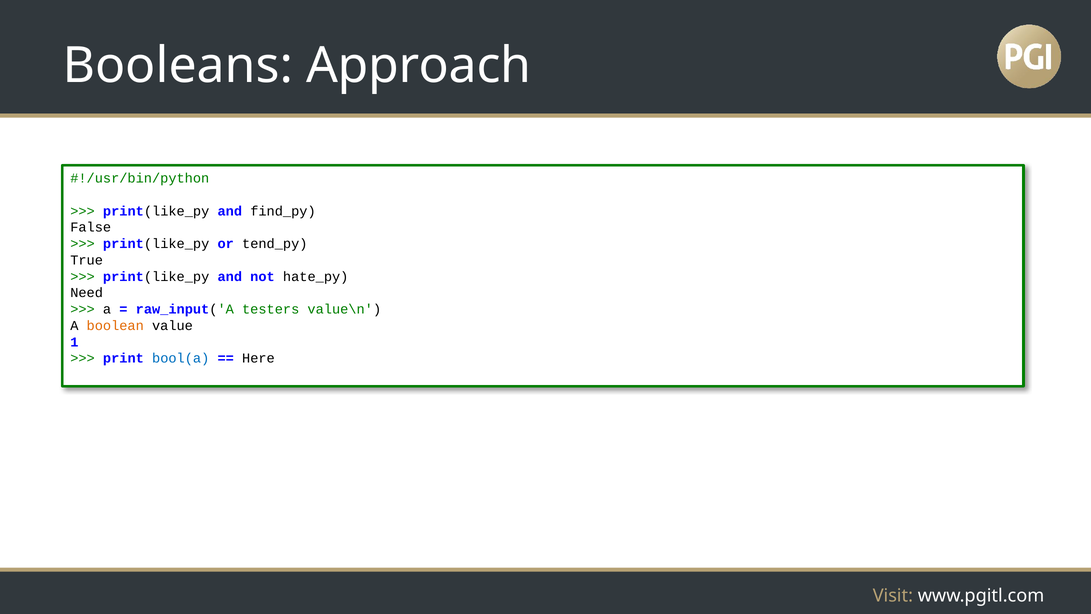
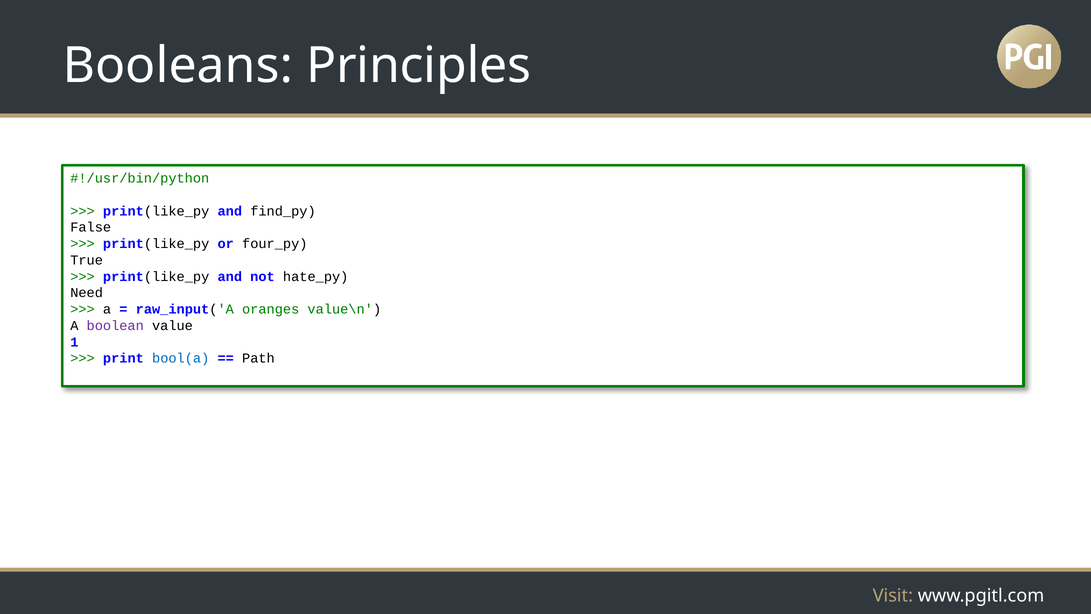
Approach: Approach -> Principles
tend_py: tend_py -> four_py
testers: testers -> oranges
boolean colour: orange -> purple
Here: Here -> Path
